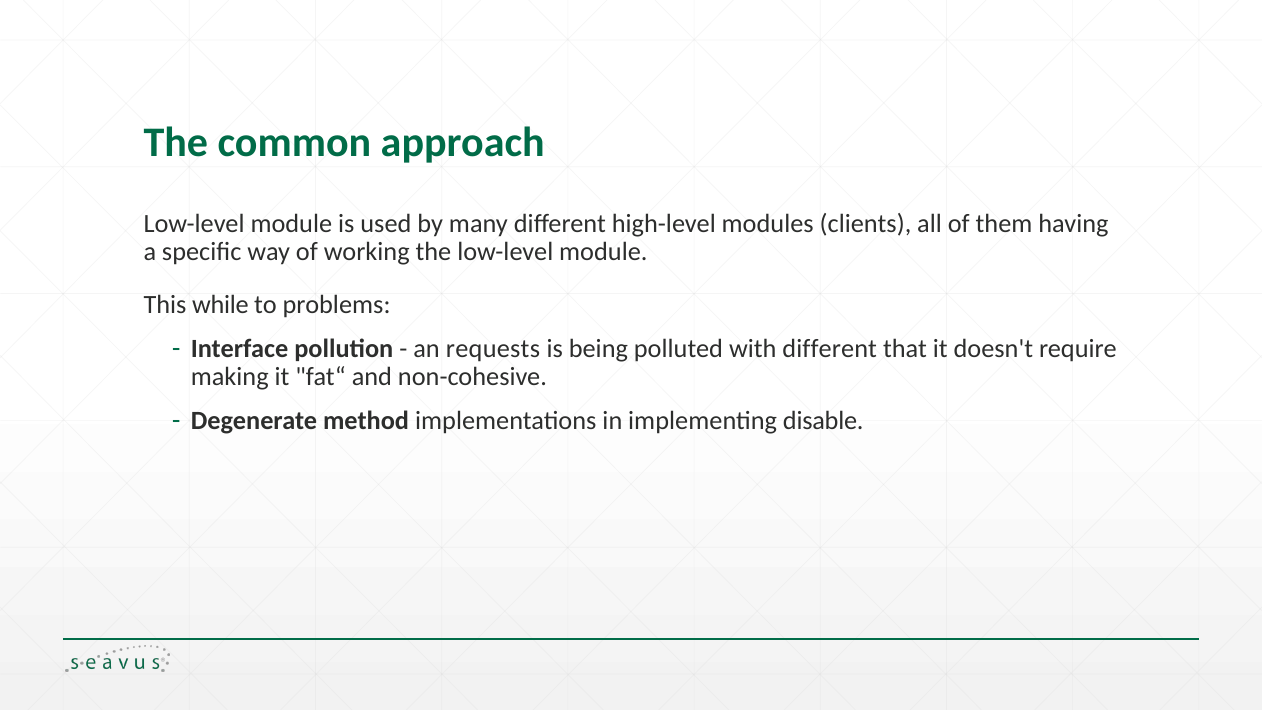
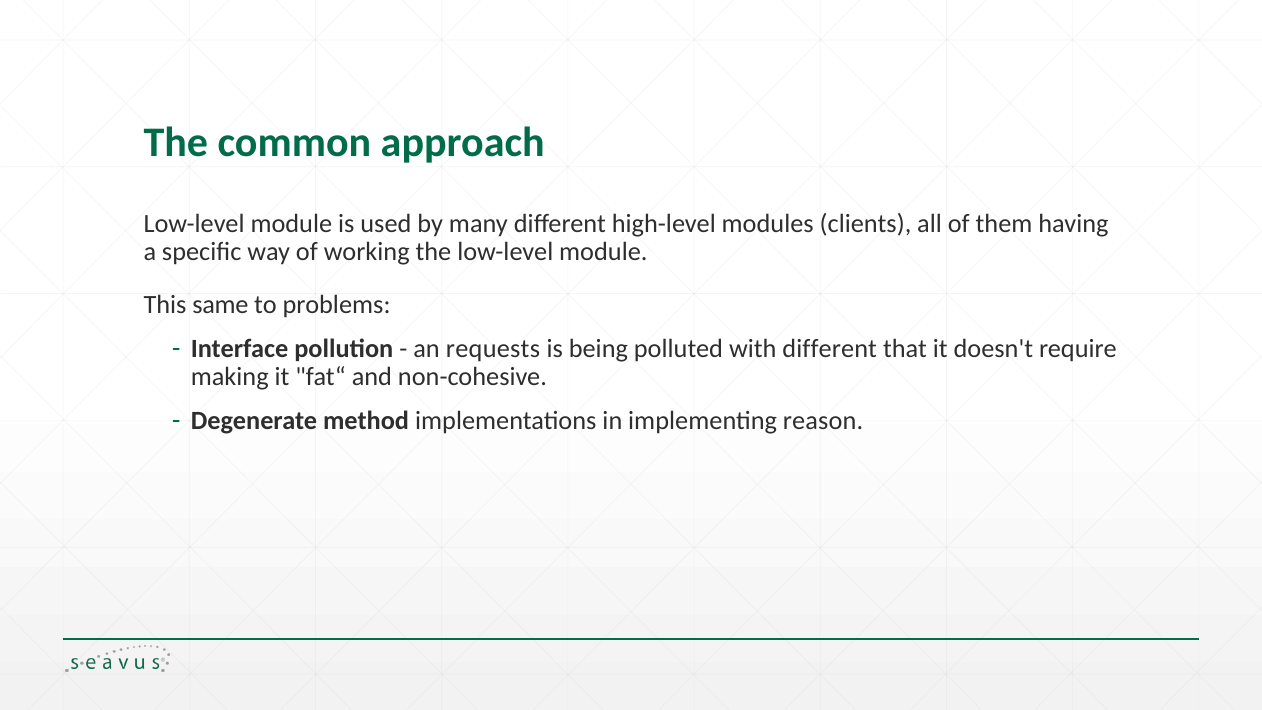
while: while -> same
disable: disable -> reason
